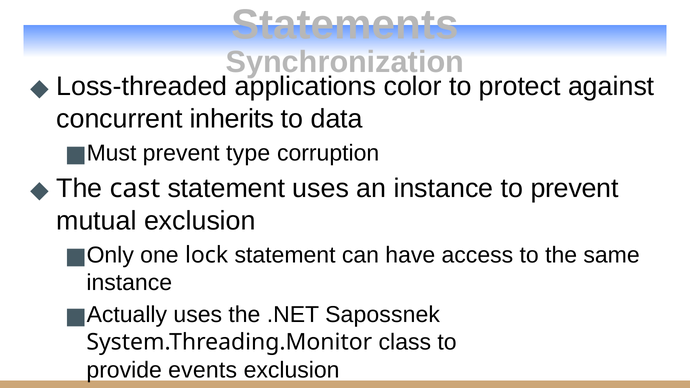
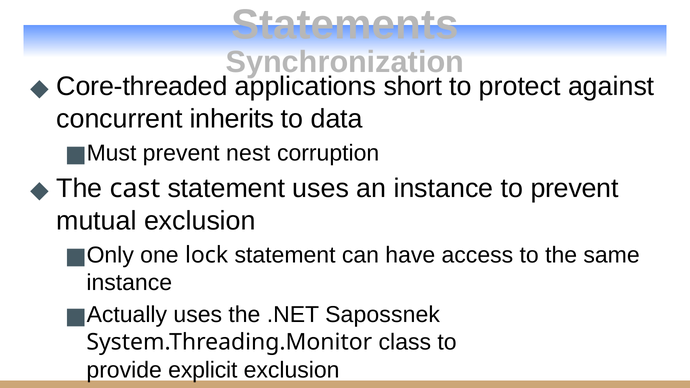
Loss-threaded: Loss-threaded -> Core-threaded
color: color -> short
type: type -> nest
events: events -> explicit
